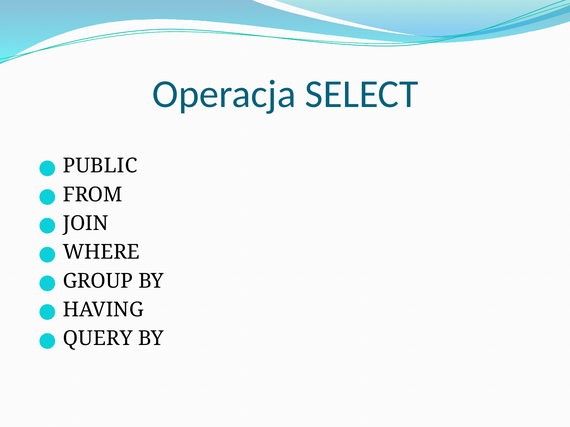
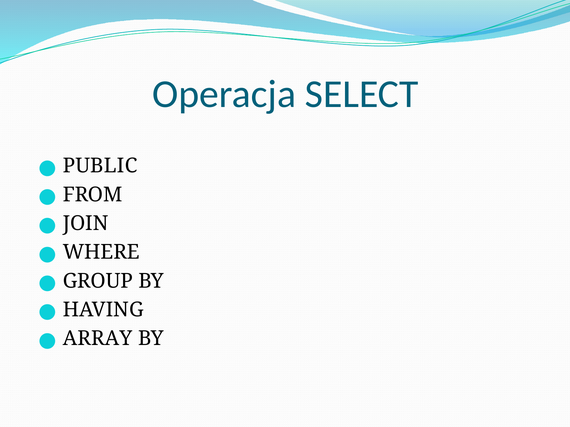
QUERY: QUERY -> ARRAY
